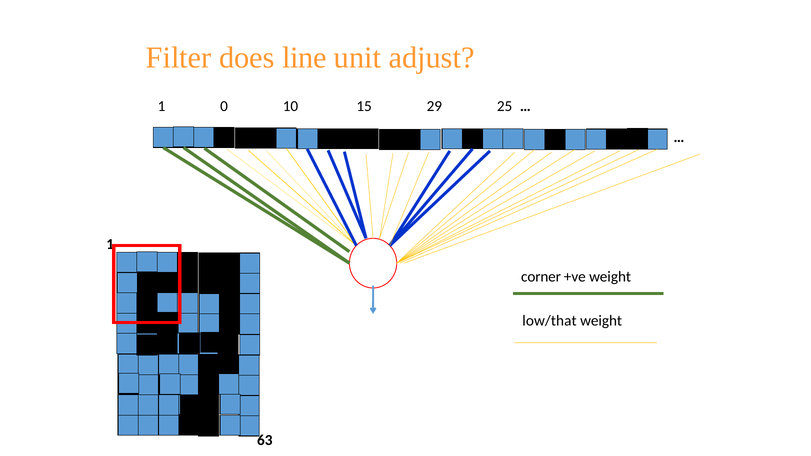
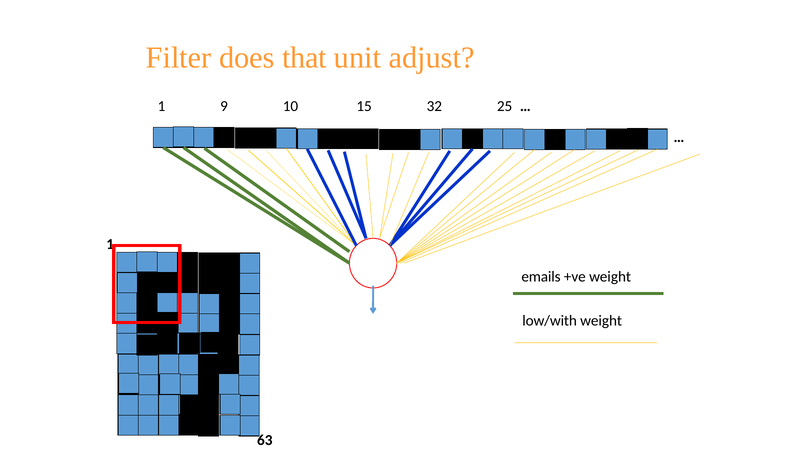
line: line -> that
0: 0 -> 9
29: 29 -> 32
corner: corner -> emails
low/that: low/that -> low/with
